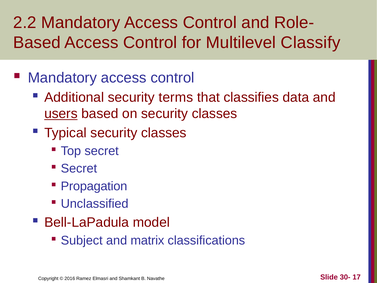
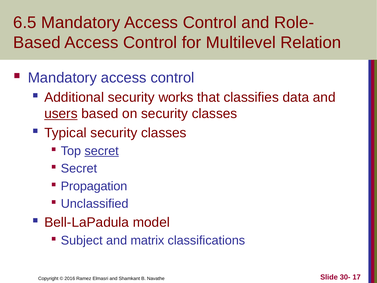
2.2: 2.2 -> 6.5
Classify: Classify -> Relation
terms: terms -> works
secret at (102, 151) underline: none -> present
